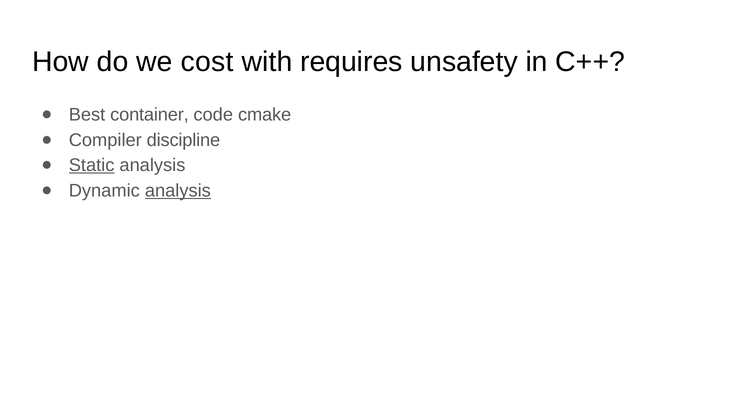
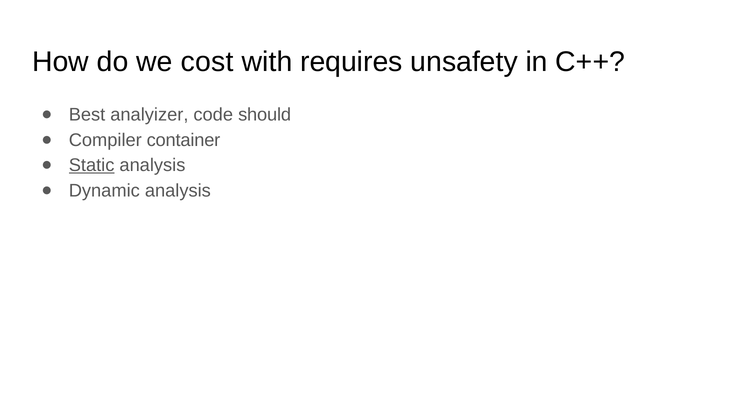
container: container -> analyizer
cmake: cmake -> should
discipline: discipline -> container
analysis at (178, 191) underline: present -> none
